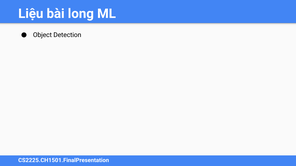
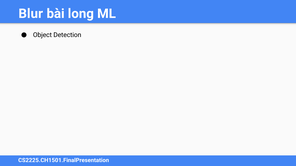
Liệu: Liệu -> Blur
